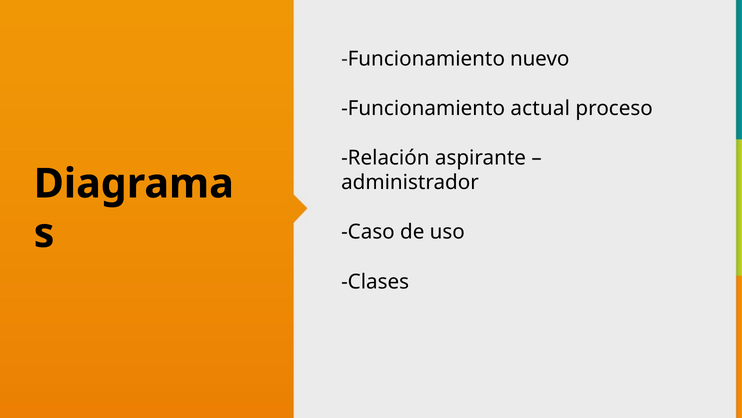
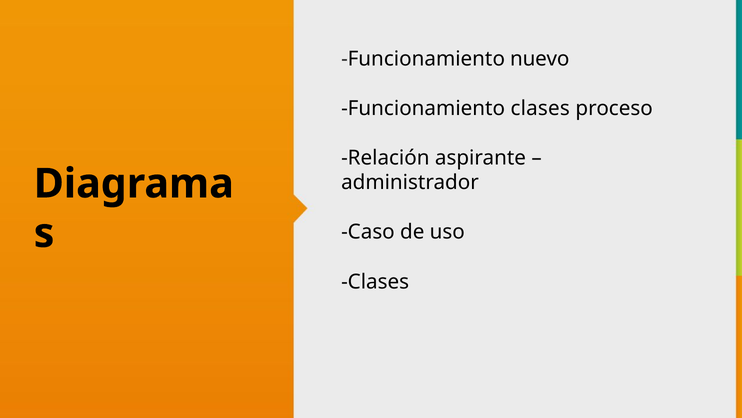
Funcionamiento actual: actual -> clases
